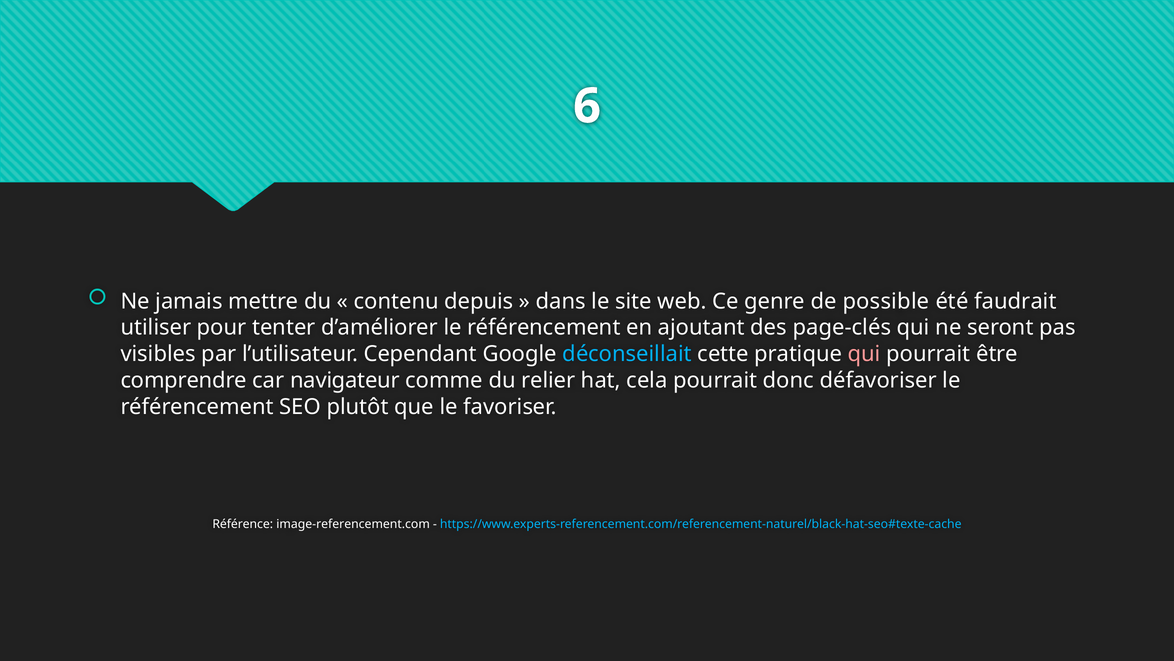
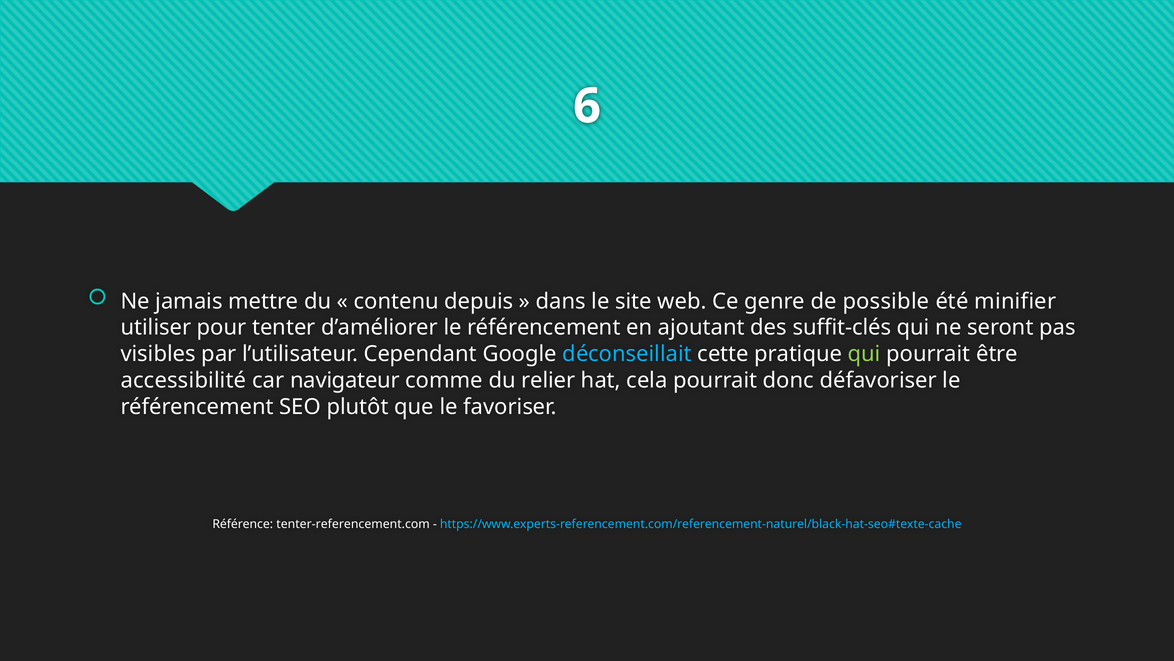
faudrait: faudrait -> minifier
page-clés: page-clés -> suffit-clés
qui at (864, 354) colour: pink -> light green
comprendre: comprendre -> accessibilité
image-referencement.com: image-referencement.com -> tenter-referencement.com
